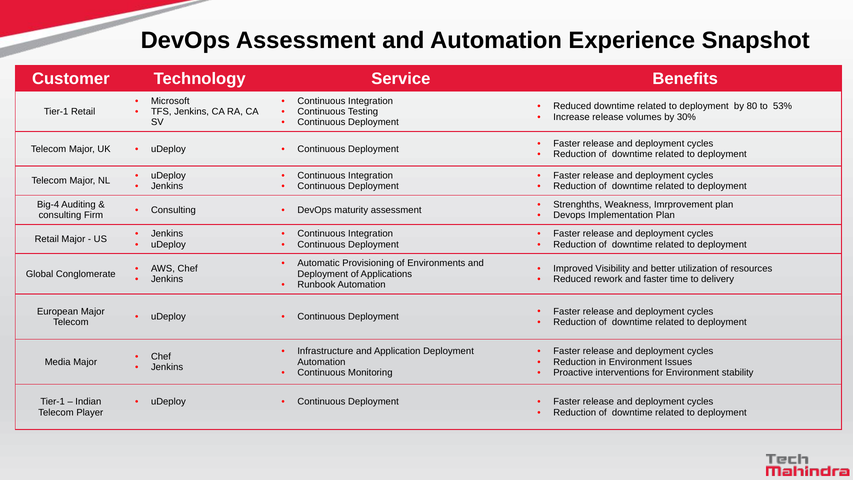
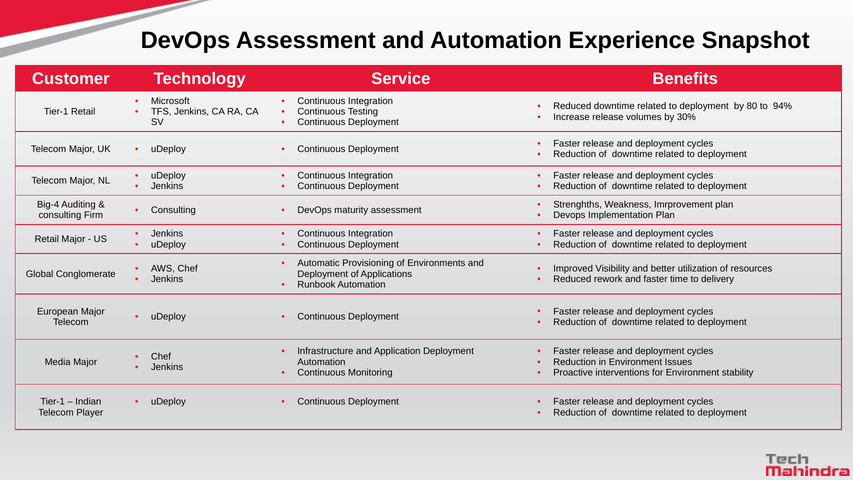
53%: 53% -> 94%
